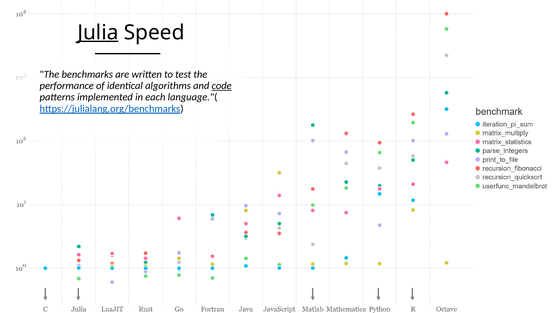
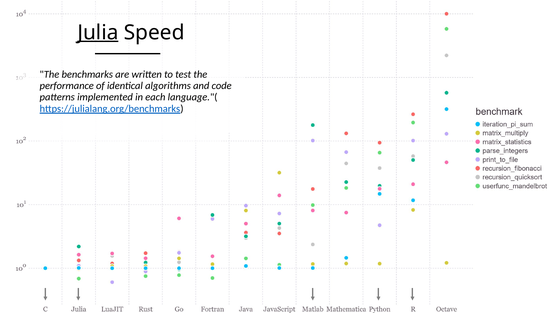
code underline: present -> none
